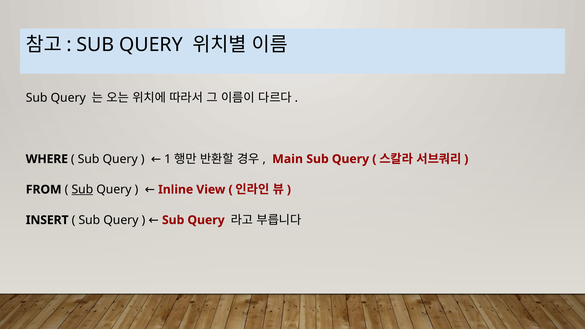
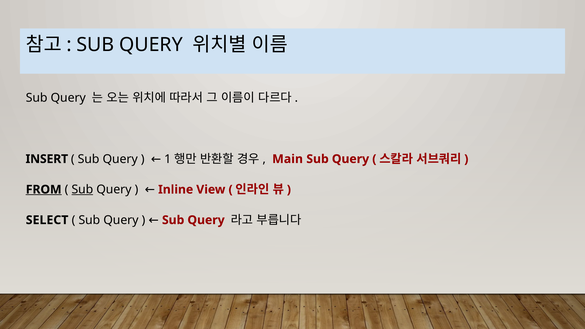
WHERE: WHERE -> INSERT
FROM underline: none -> present
INSERT: INSERT -> SELECT
